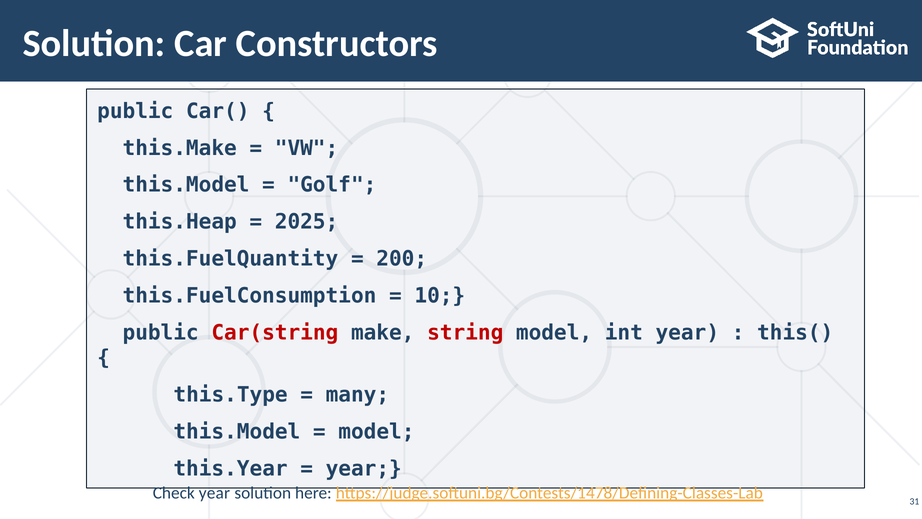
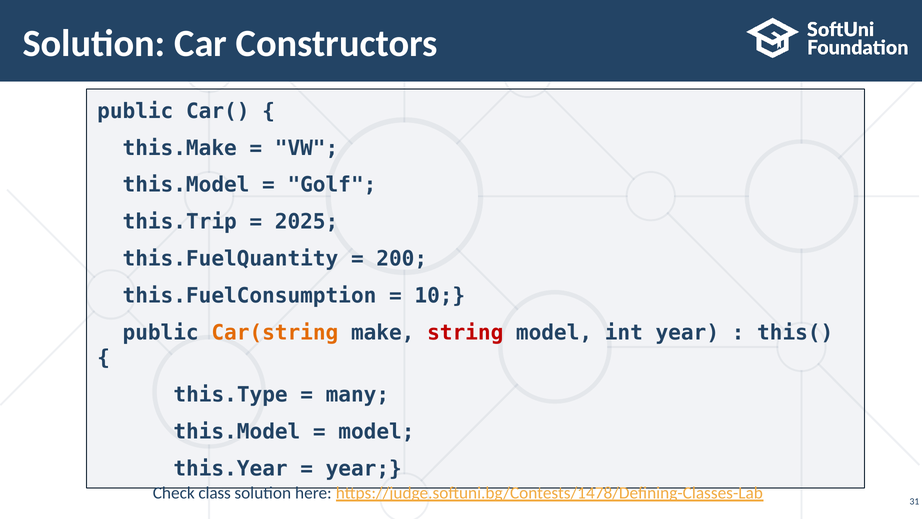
this.Heap: this.Heap -> this.Trip
Car(string colour: red -> orange
Check year: year -> class
